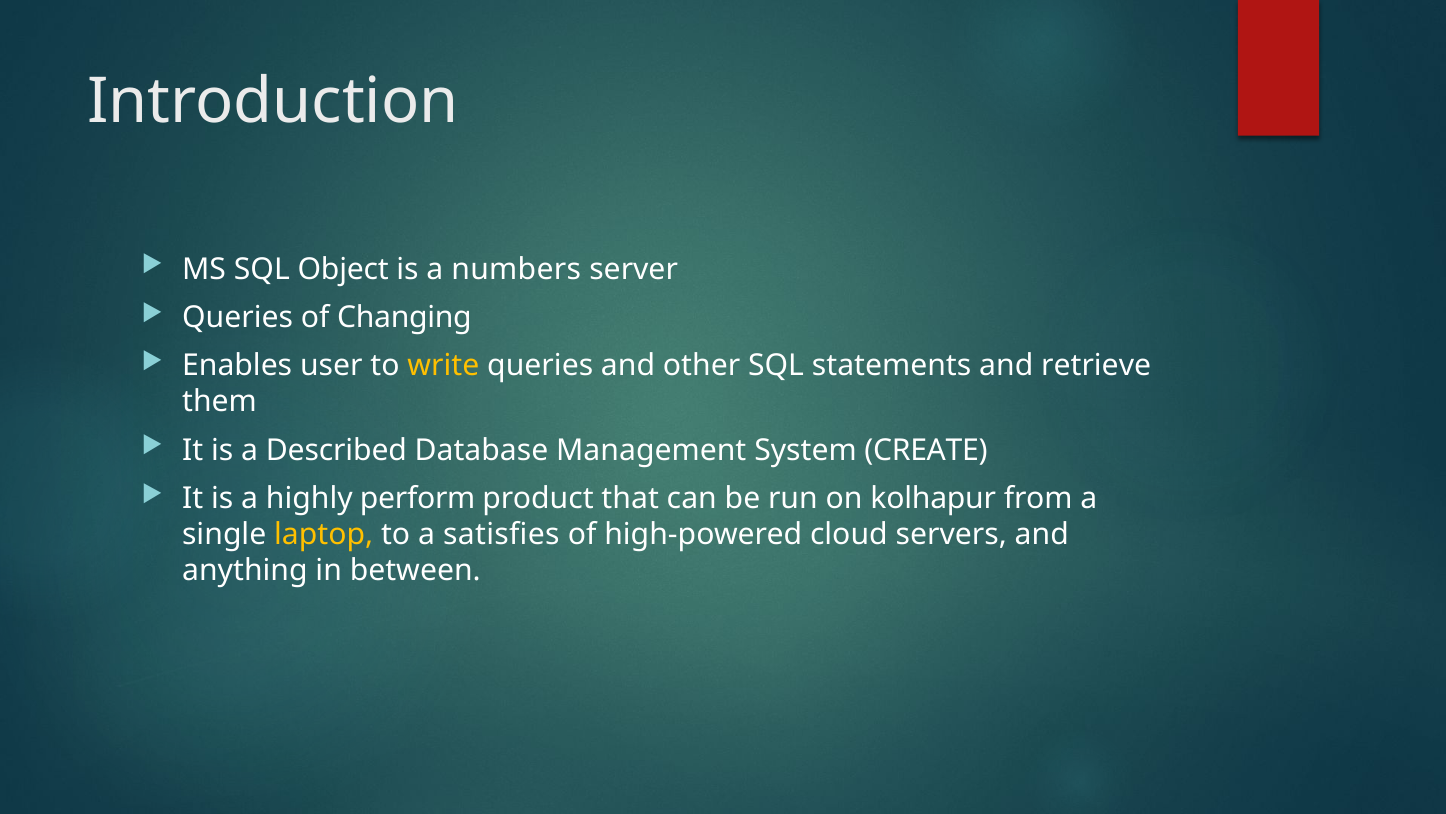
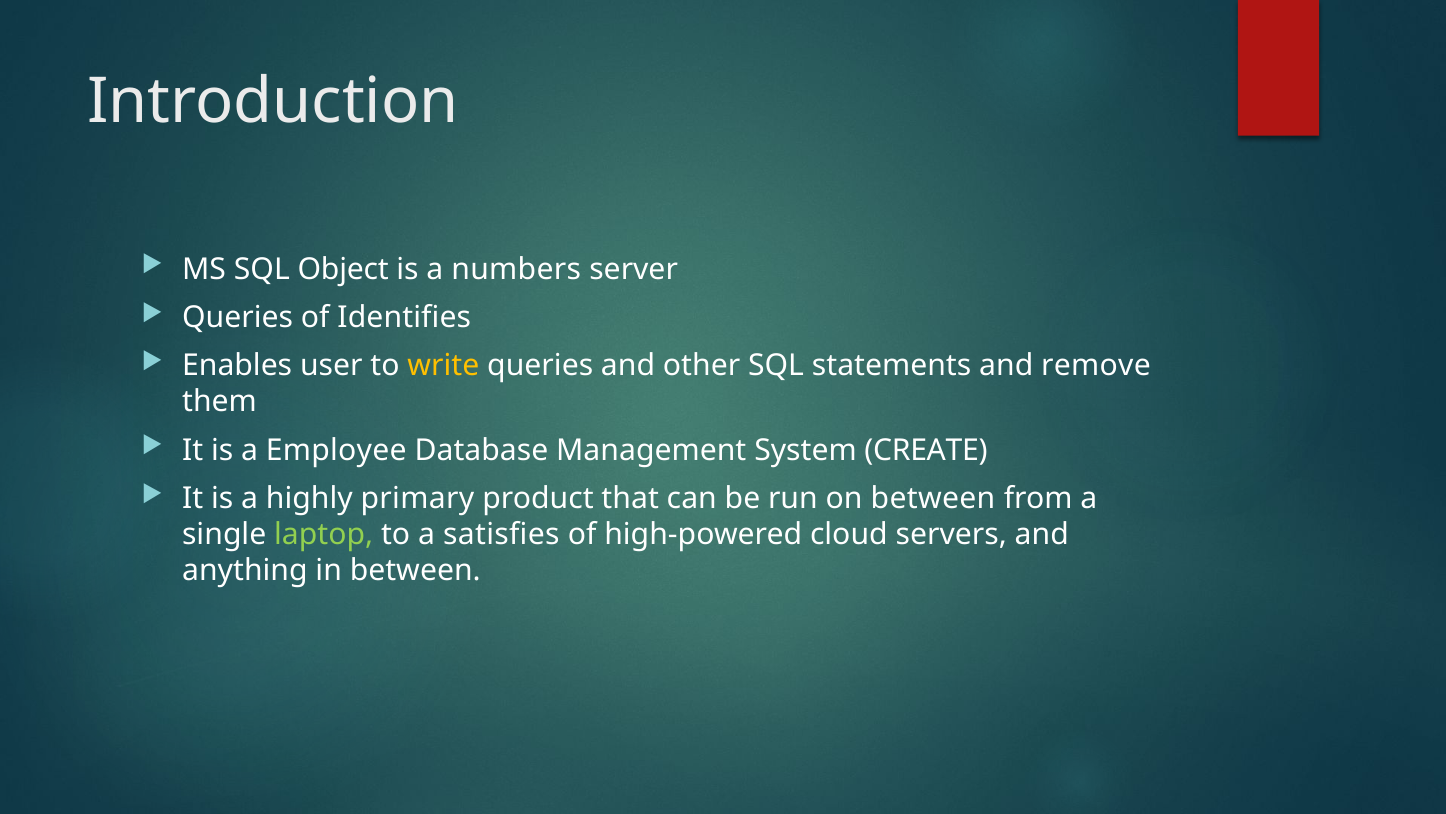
Changing: Changing -> Identifies
retrieve: retrieve -> remove
Described: Described -> Employee
perform: perform -> primary
on kolhapur: kolhapur -> between
laptop colour: yellow -> light green
